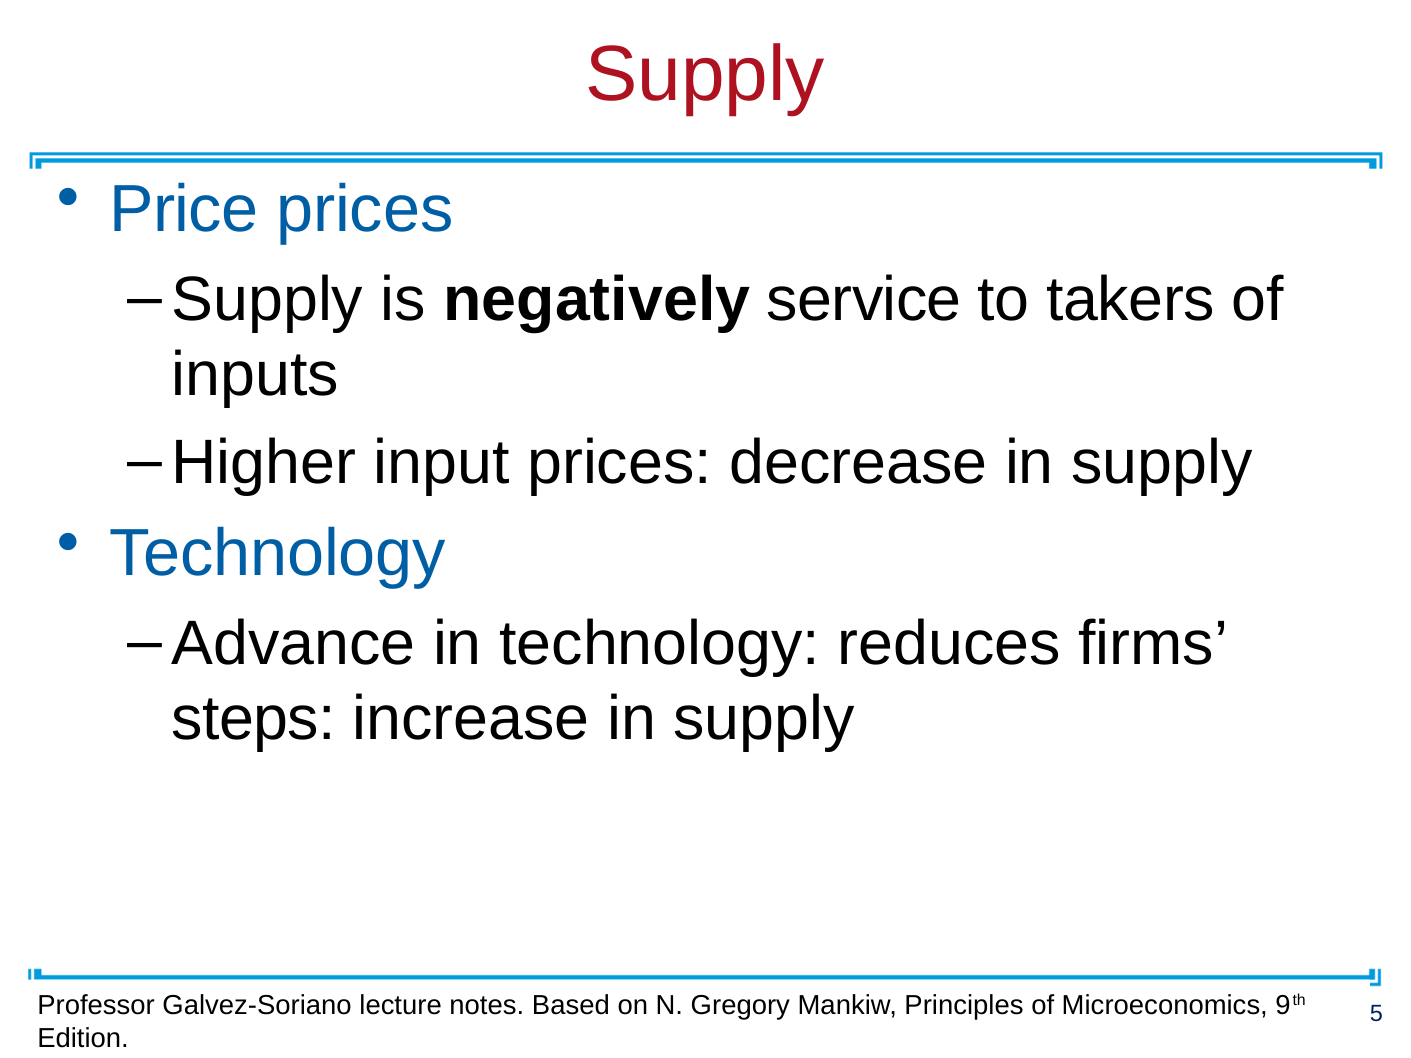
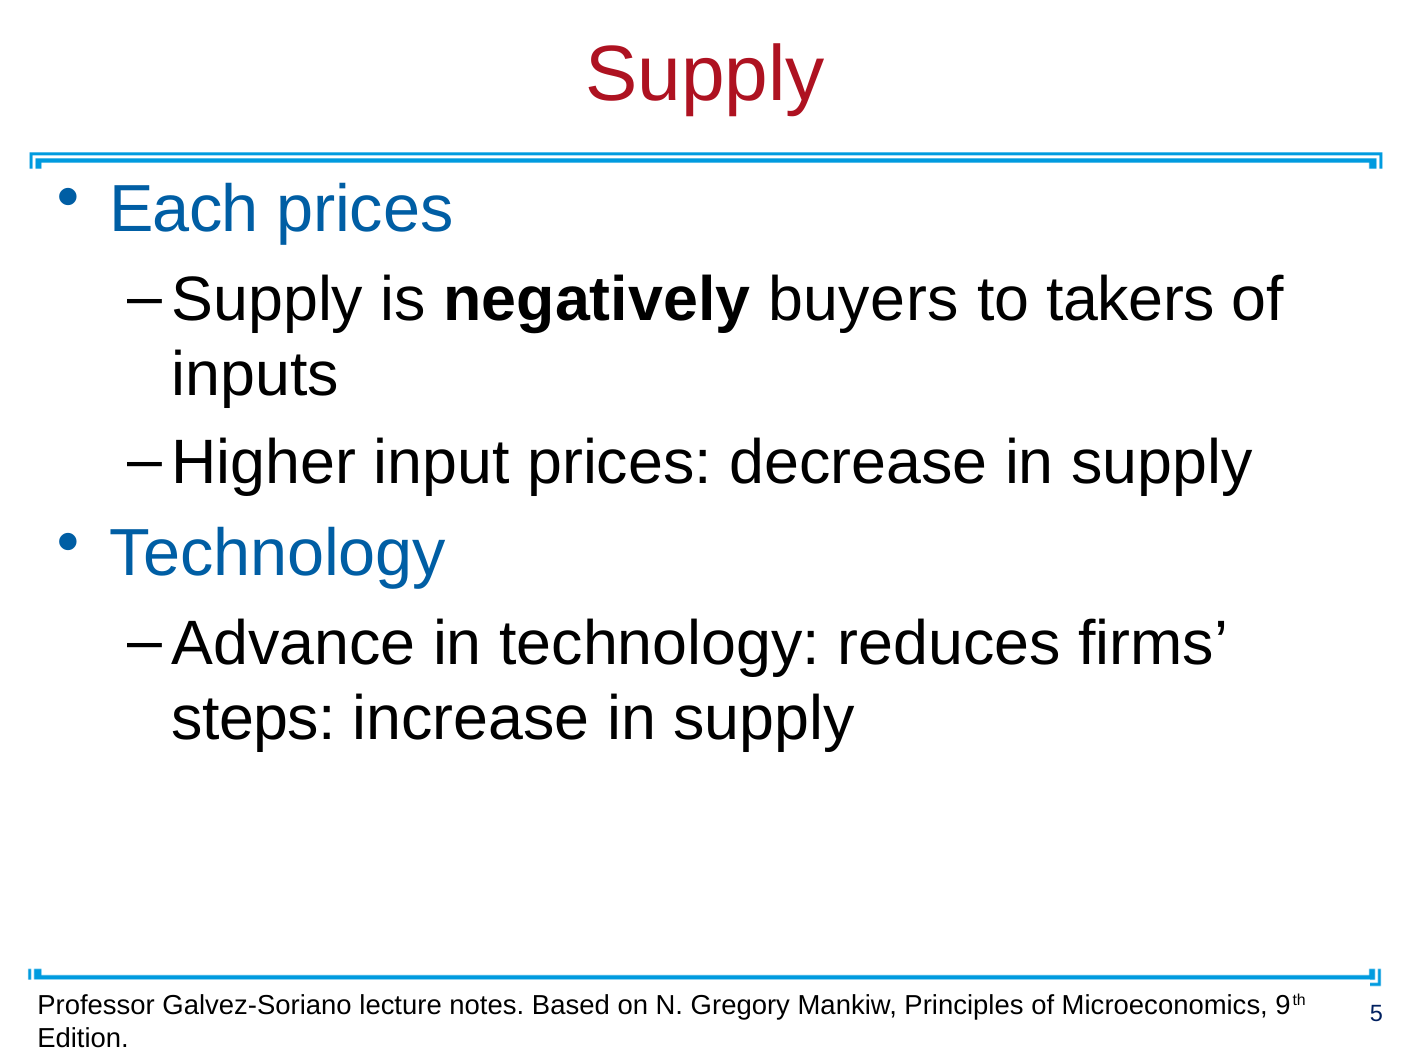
Price: Price -> Each
service: service -> buyers
